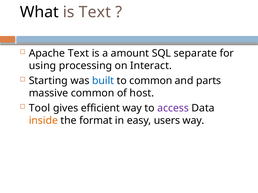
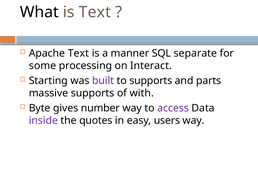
amount: amount -> manner
using: using -> some
built colour: blue -> purple
to common: common -> supports
massive common: common -> supports
host: host -> with
Tool: Tool -> Byte
efficient: efficient -> number
inside colour: orange -> purple
format: format -> quotes
